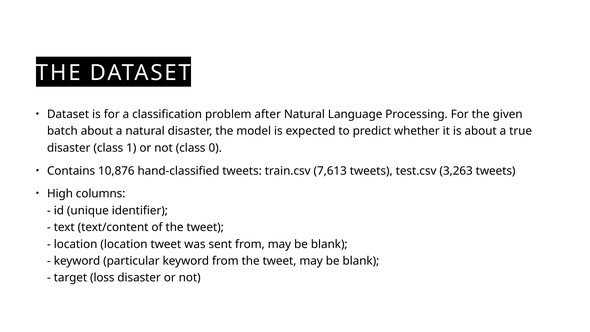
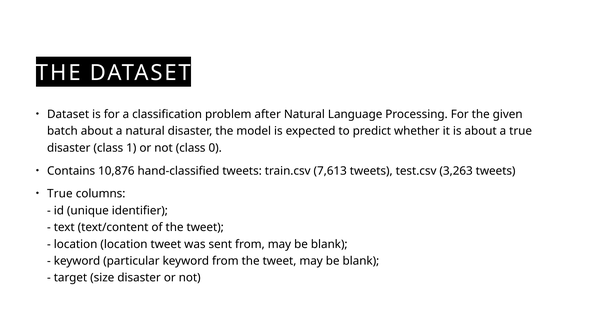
High at (60, 194): High -> True
loss: loss -> size
